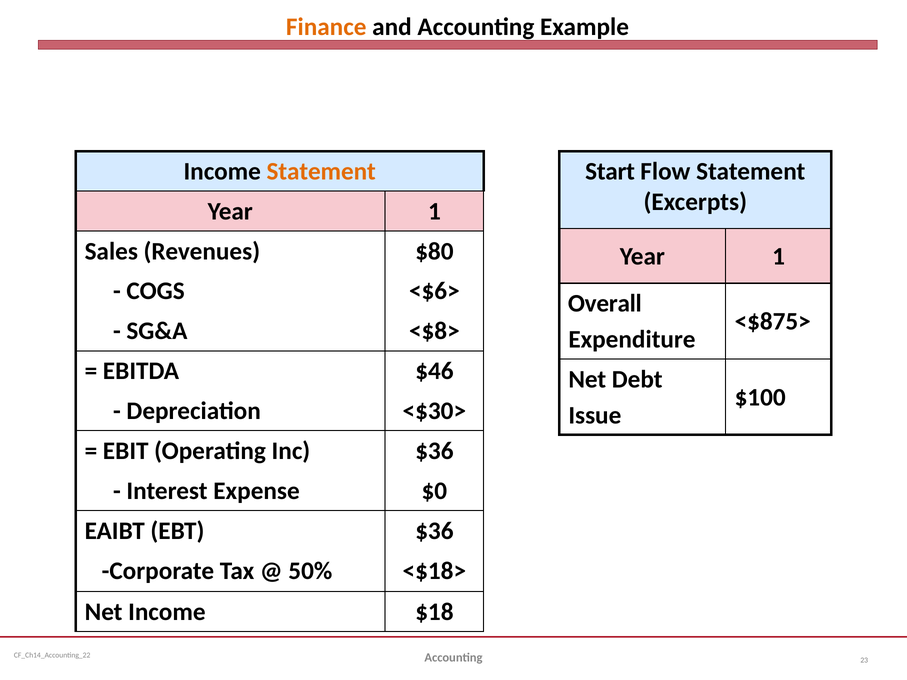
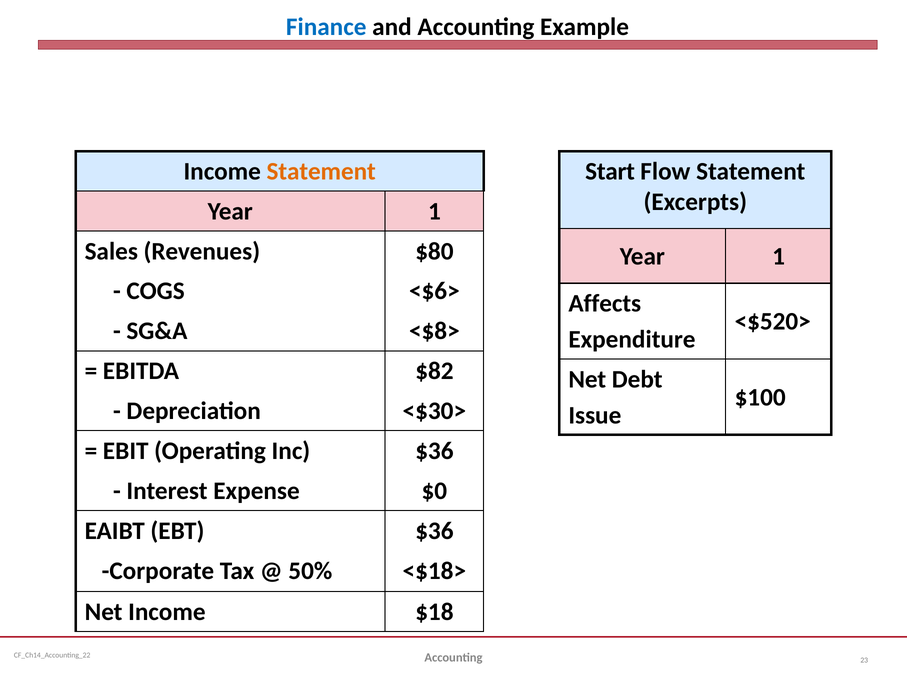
Finance colour: orange -> blue
Overall: Overall -> Affects
<$875>: <$875> -> <$520>
$46: $46 -> $82
